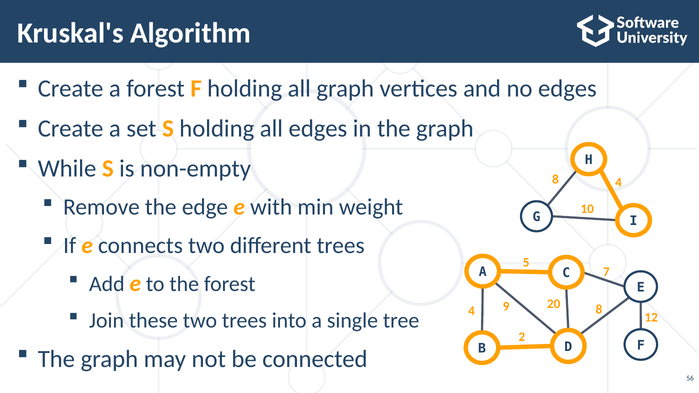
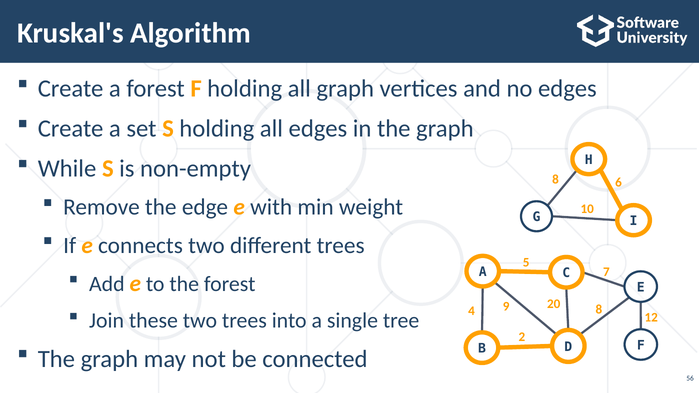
8 4: 4 -> 6
